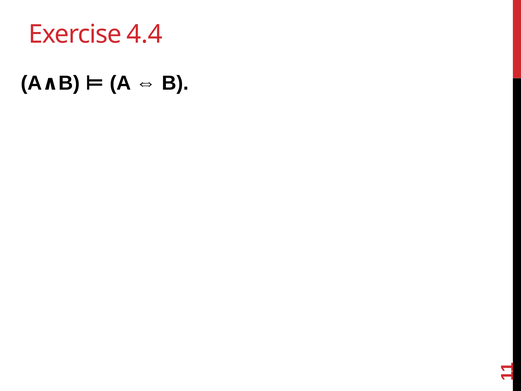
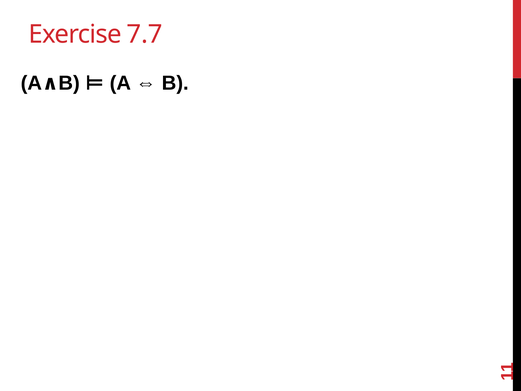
4.4: 4.4 -> 7.7
